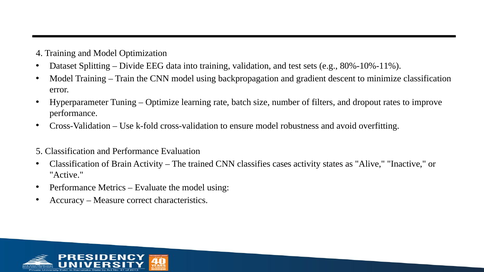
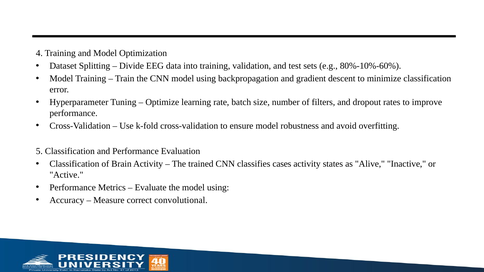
80%-10%-11%: 80%-10%-11% -> 80%-10%-60%
characteristics: characteristics -> convolutional
